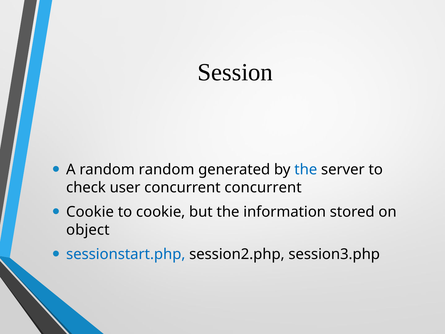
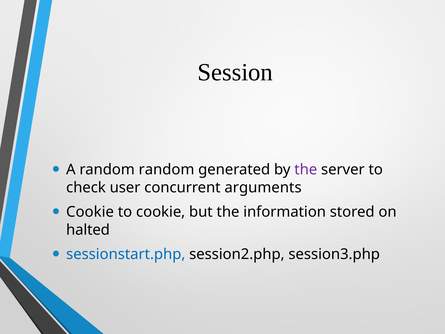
the at (306, 170) colour: blue -> purple
concurrent concurrent: concurrent -> arguments
object: object -> halted
